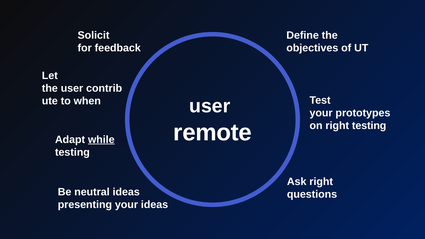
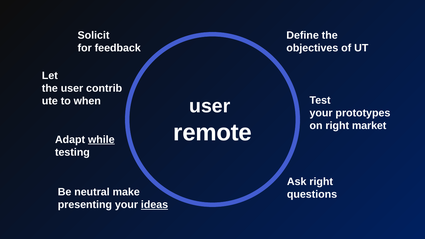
right testing: testing -> market
neutral ideas: ideas -> make
ideas at (154, 205) underline: none -> present
